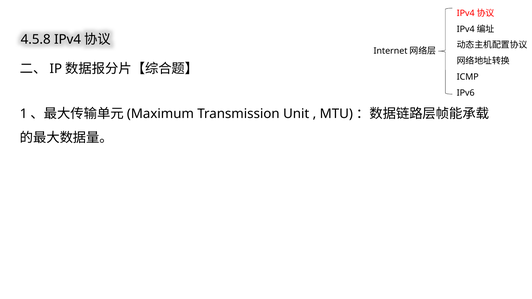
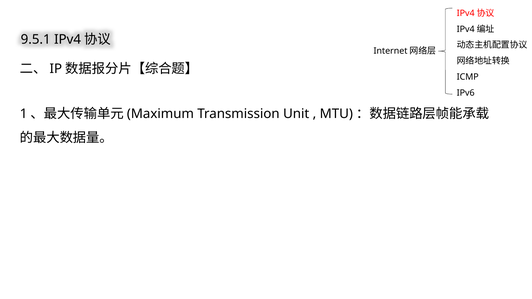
4.5.8: 4.5.8 -> 9.5.1
